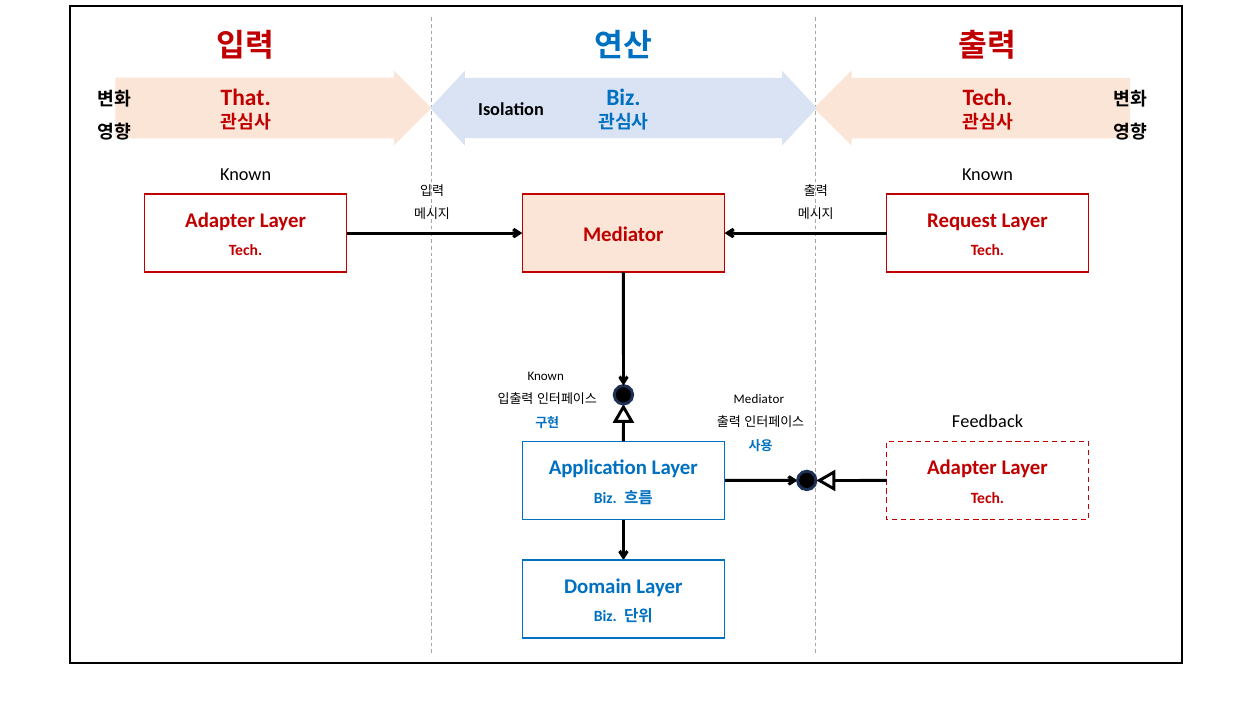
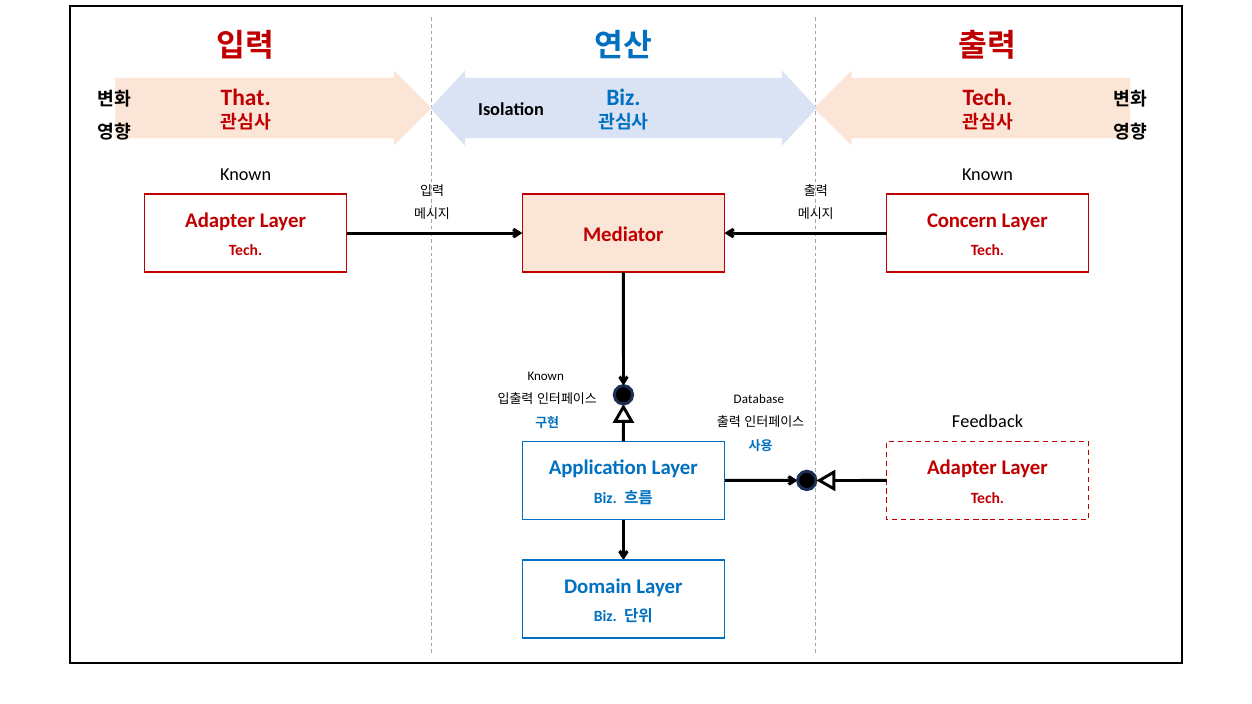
Request: Request -> Concern
Mediator at (759, 399): Mediator -> Database
